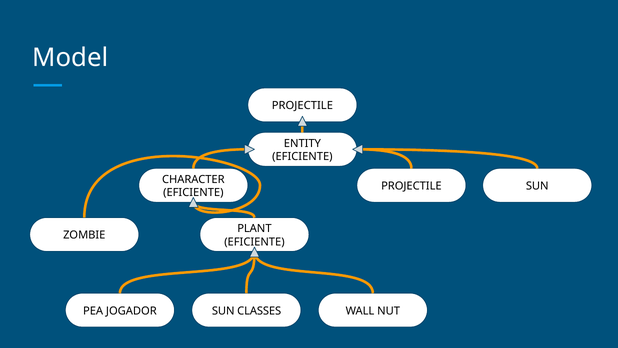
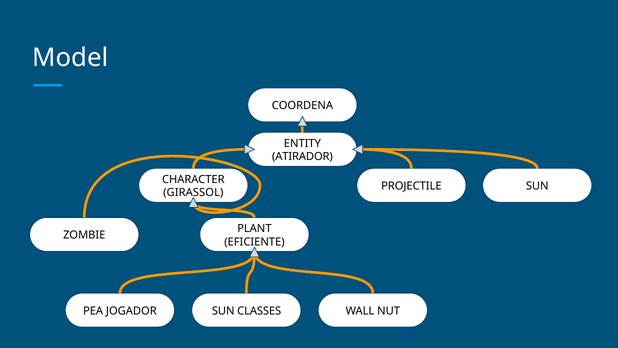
PROJECTILE at (302, 106): PROJECTILE -> COORDENA
EFICIENTE at (302, 157): EFICIENTE -> ATIRADOR
EFICIENTE at (193, 193): EFICIENTE -> GIRASSOL
